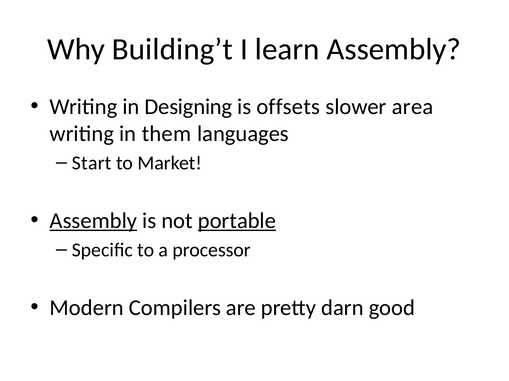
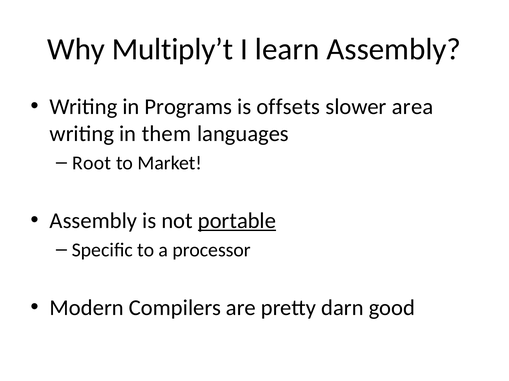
Building’t: Building’t -> Multiply’t
Designing: Designing -> Programs
Start: Start -> Root
Assembly at (93, 221) underline: present -> none
